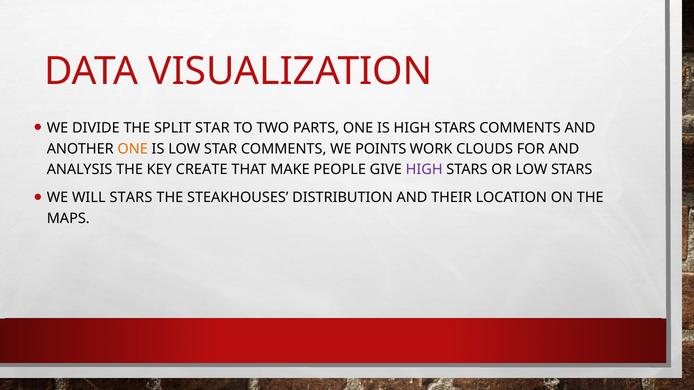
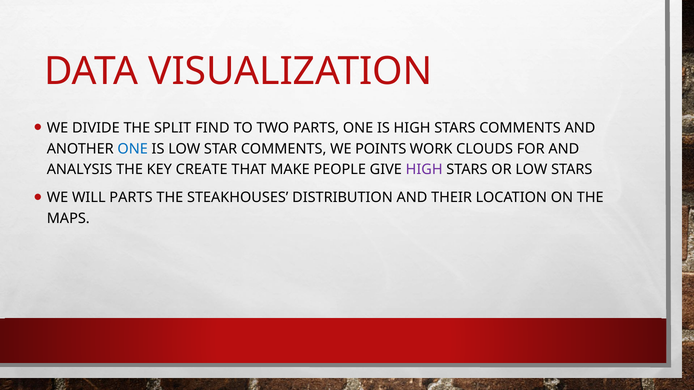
SPLIT STAR: STAR -> FIND
ONE at (133, 149) colour: orange -> blue
WILL STARS: STARS -> PARTS
